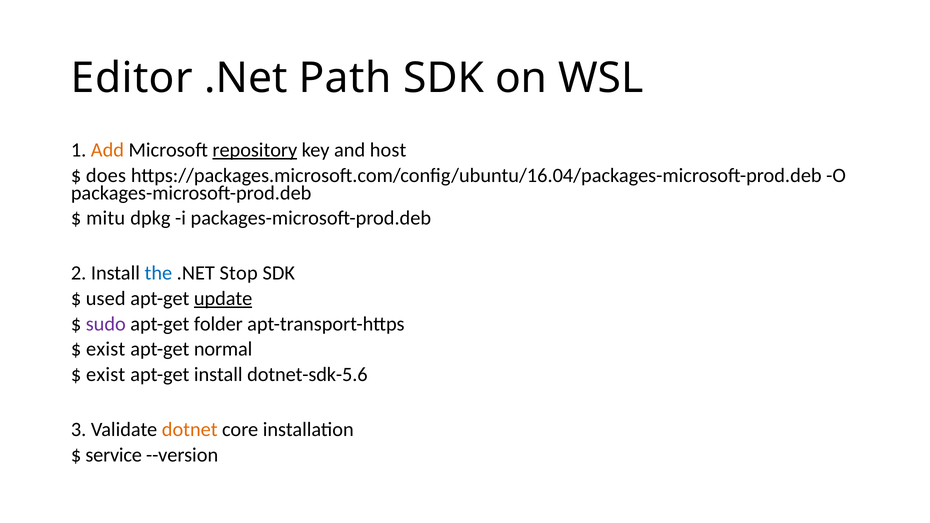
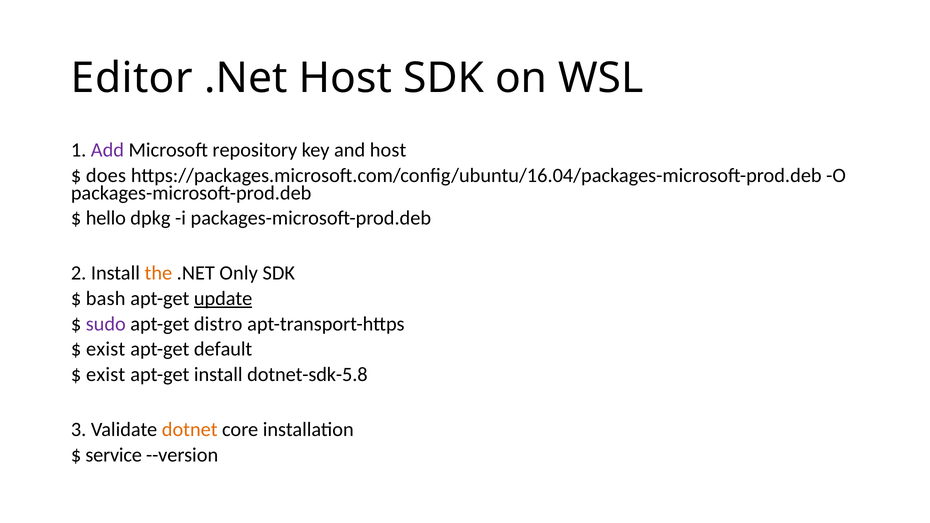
.Net Path: Path -> Host
Add colour: orange -> purple
repository underline: present -> none
mitu: mitu -> hello
the colour: blue -> orange
Stop: Stop -> Only
used: used -> bash
folder: folder -> distro
normal: normal -> default
dotnet-sdk-5.6: dotnet-sdk-5.6 -> dotnet-sdk-5.8
